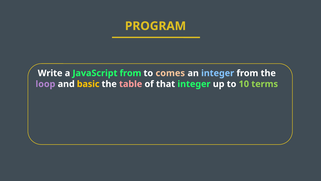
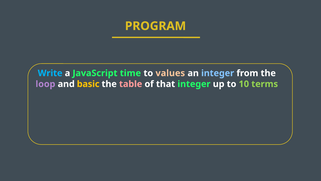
Write colour: white -> light blue
JavaScript from: from -> time
comes: comes -> values
